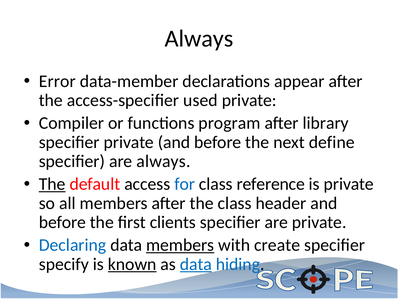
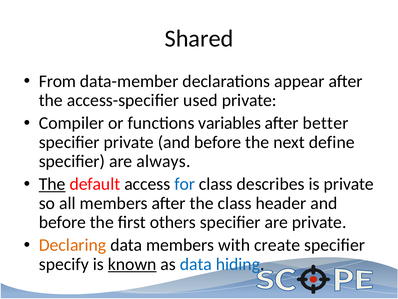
Always at (199, 39): Always -> Shared
Error: Error -> From
program: program -> variables
library: library -> better
reference: reference -> describes
clients: clients -> others
Declaring colour: blue -> orange
members at (180, 245) underline: present -> none
data at (196, 264) underline: present -> none
